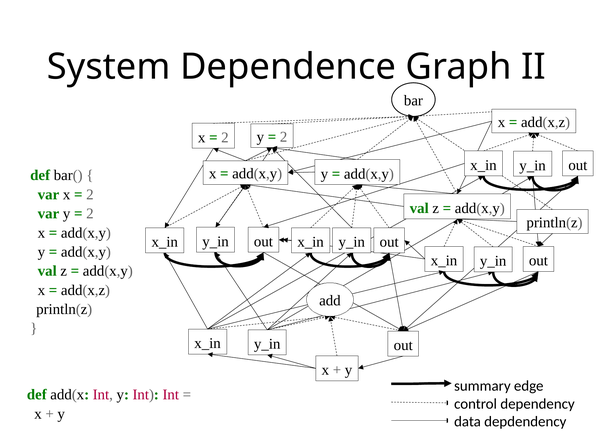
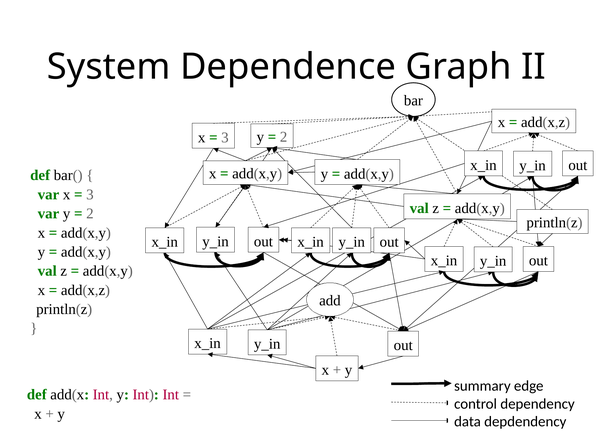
2 at (225, 137): 2 -> 3
2 at (90, 195): 2 -> 3
